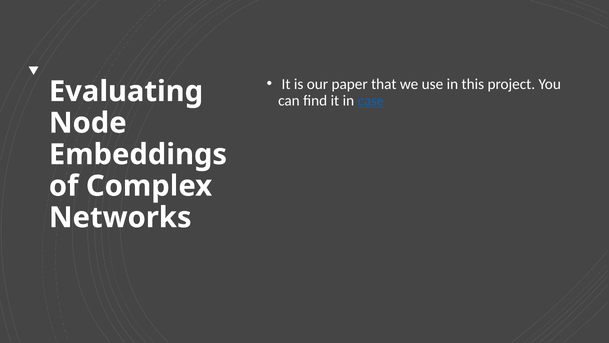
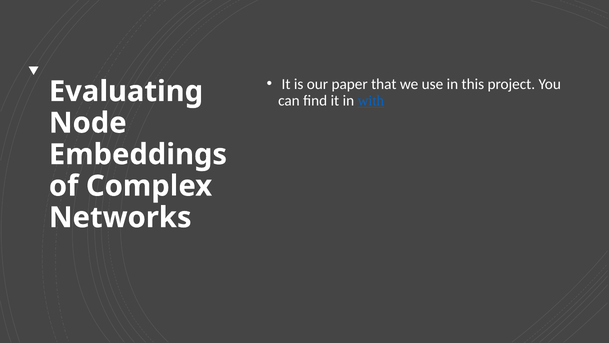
case: case -> with
